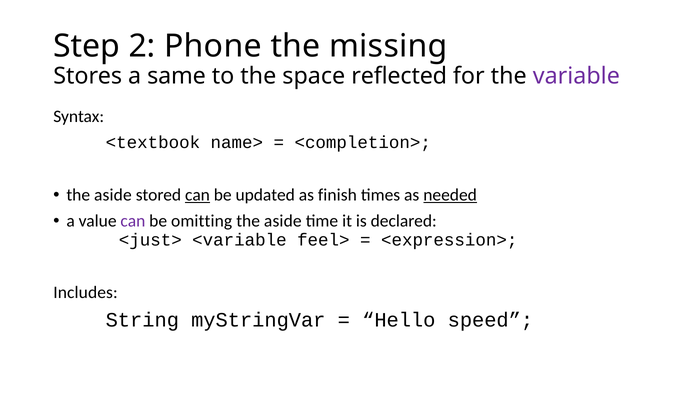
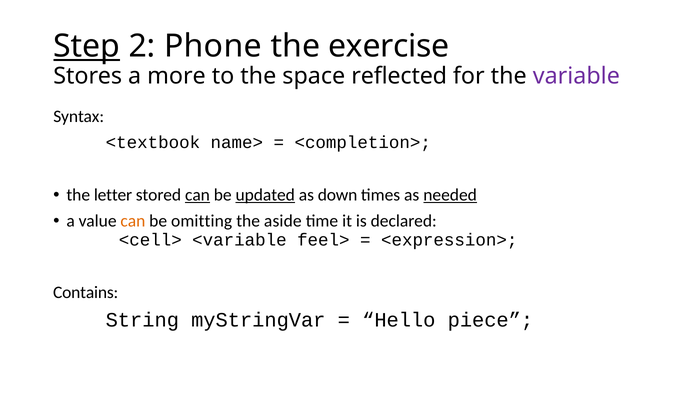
Step underline: none -> present
missing: missing -> exercise
same: same -> more
aside at (113, 195): aside -> letter
updated underline: none -> present
finish: finish -> down
can at (133, 221) colour: purple -> orange
<just>: <just> -> <cell>
Includes: Includes -> Contains
speed: speed -> piece
